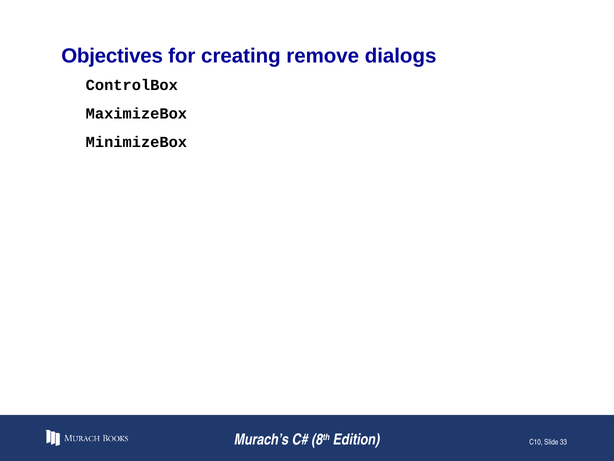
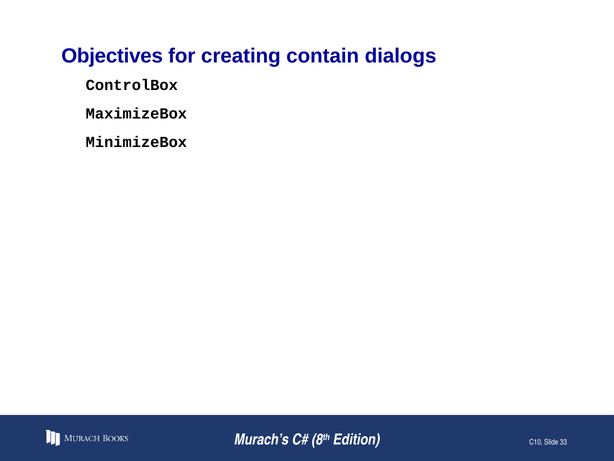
remove: remove -> contain
